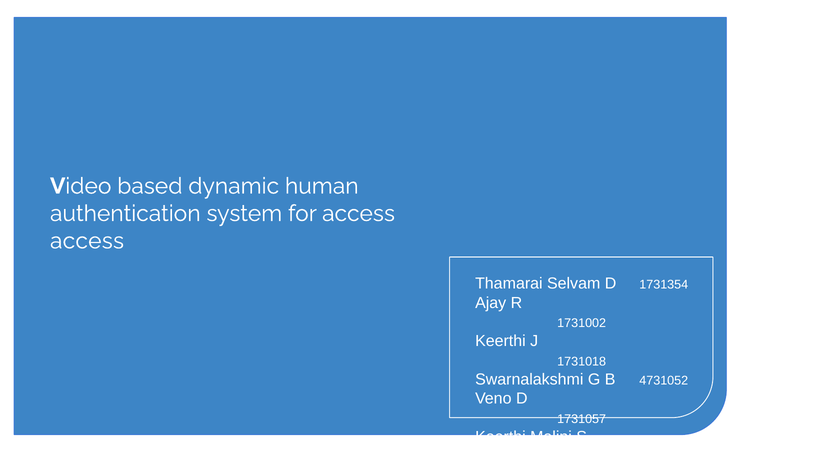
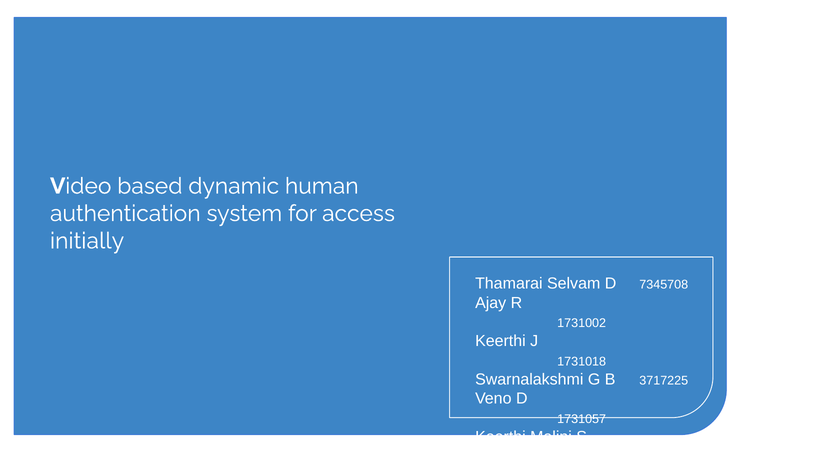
access at (87, 241): access -> initially
1731354: 1731354 -> 7345708
4731052: 4731052 -> 3717225
